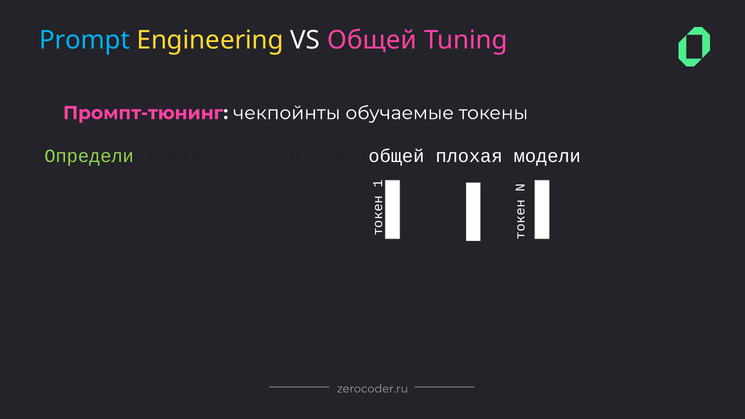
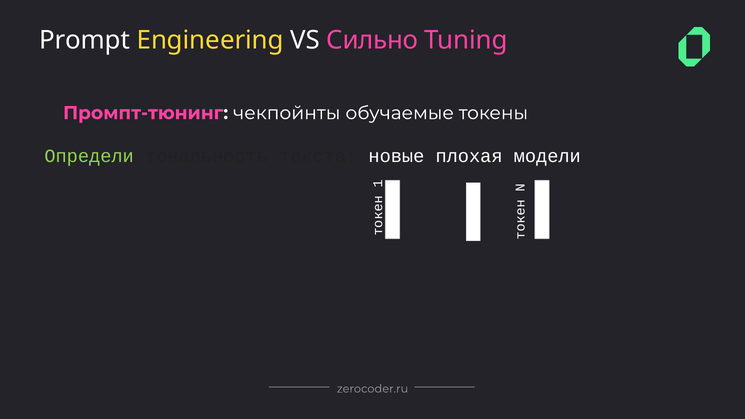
Prompt colour: light blue -> white
VS Общей: Общей -> Сильно
текста общей: общей -> новые
